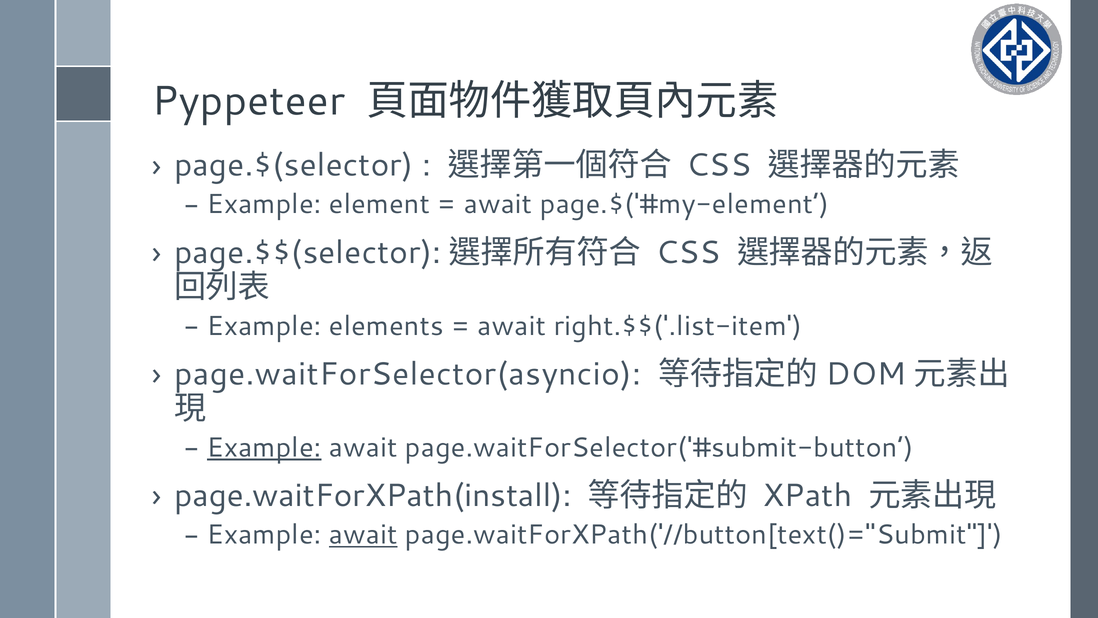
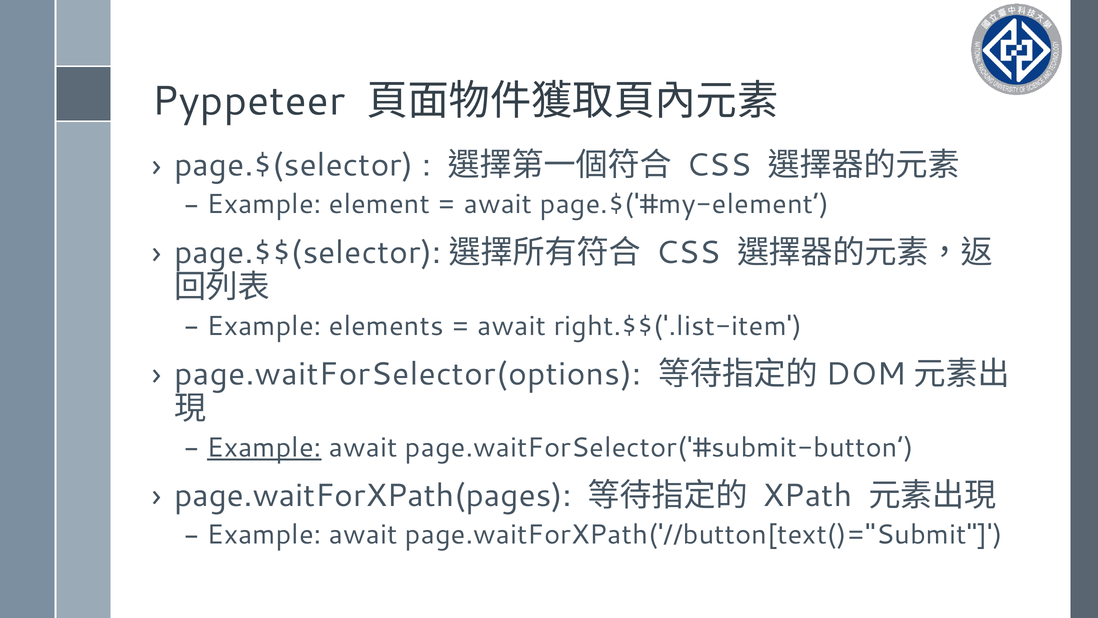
page.waitForSelector(asyncio: page.waitForSelector(asyncio -> page.waitForSelector(options
page.waitForXPath(install: page.waitForXPath(install -> page.waitForXPath(pages
await at (363, 535) underline: present -> none
